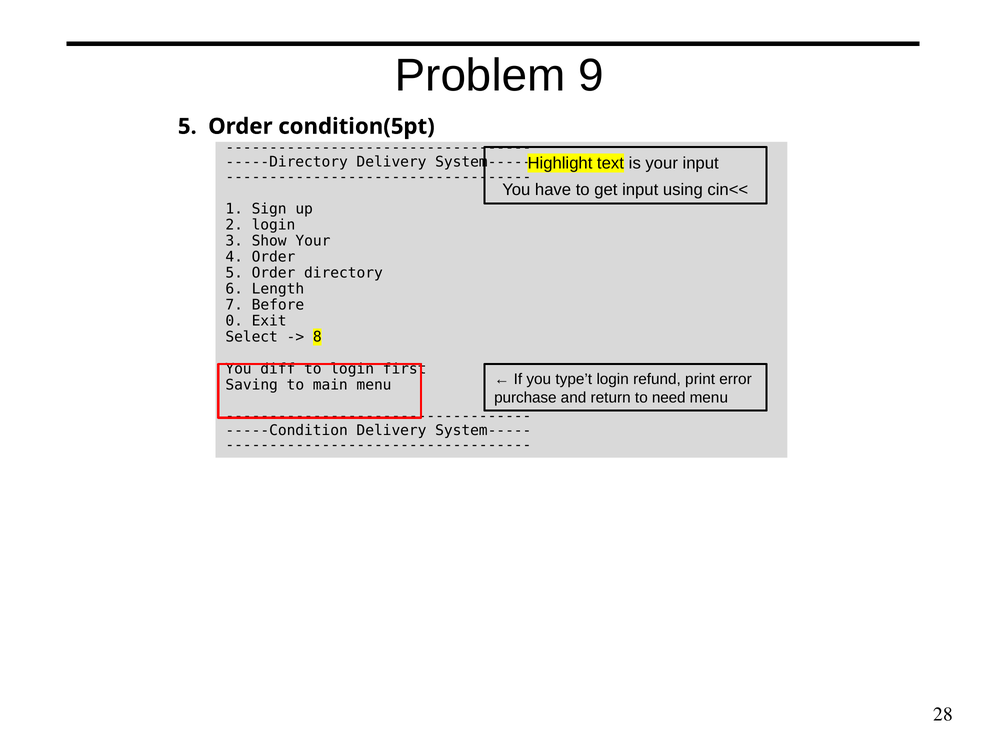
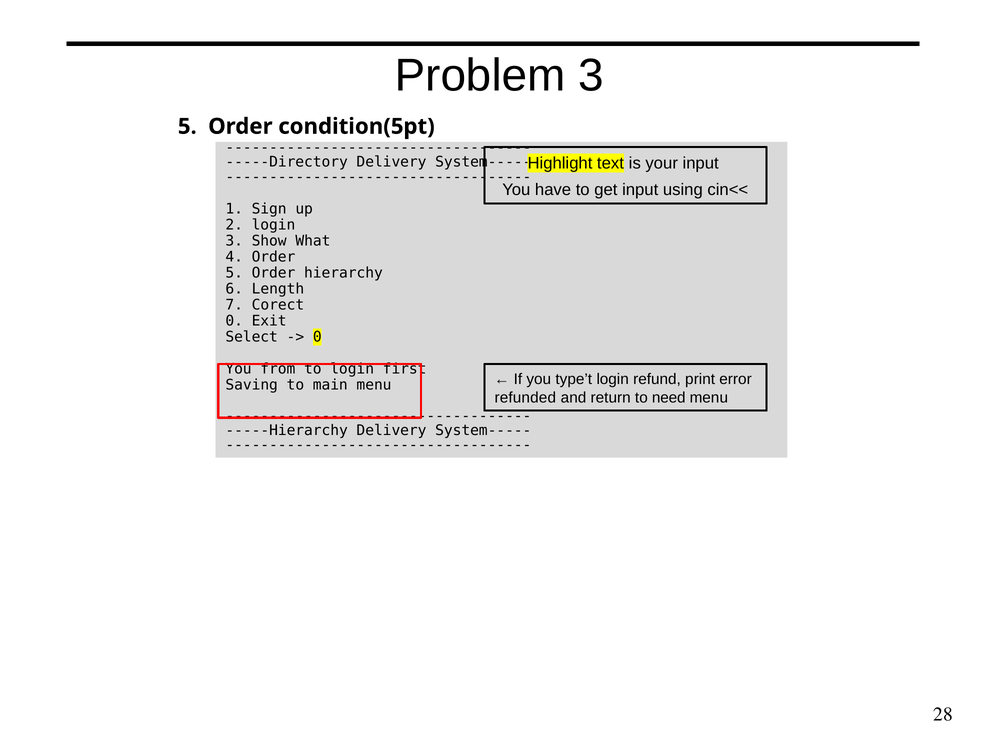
Problem 9: 9 -> 3
Show Your: Your -> What
directory: directory -> hierarchy
Before: Before -> Corect
8 at (317, 337): 8 -> 0
diff: diff -> from
purchase: purchase -> refunded
-----Condition: -----Condition -> -----Hierarchy
